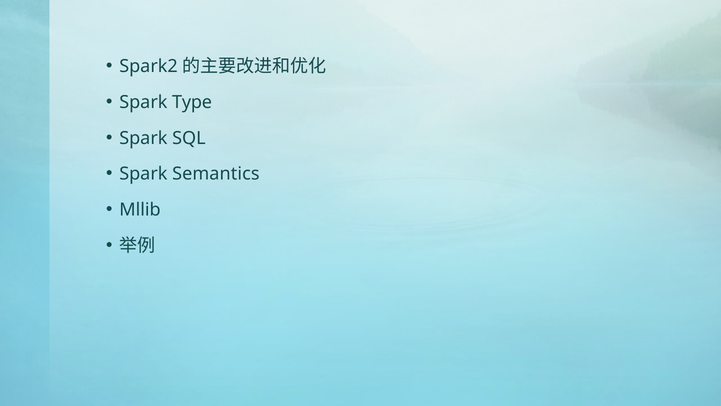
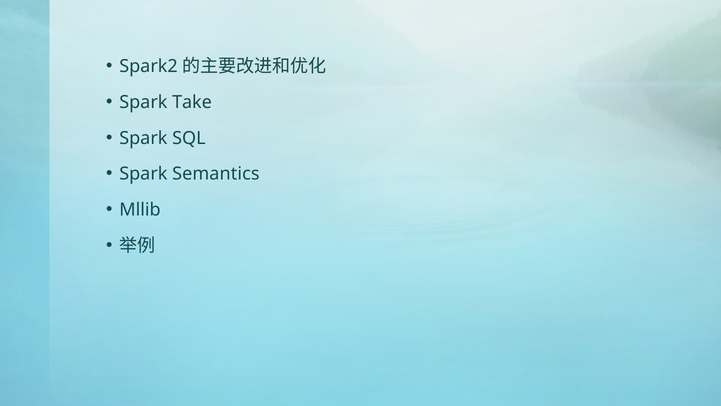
Type: Type -> Take
